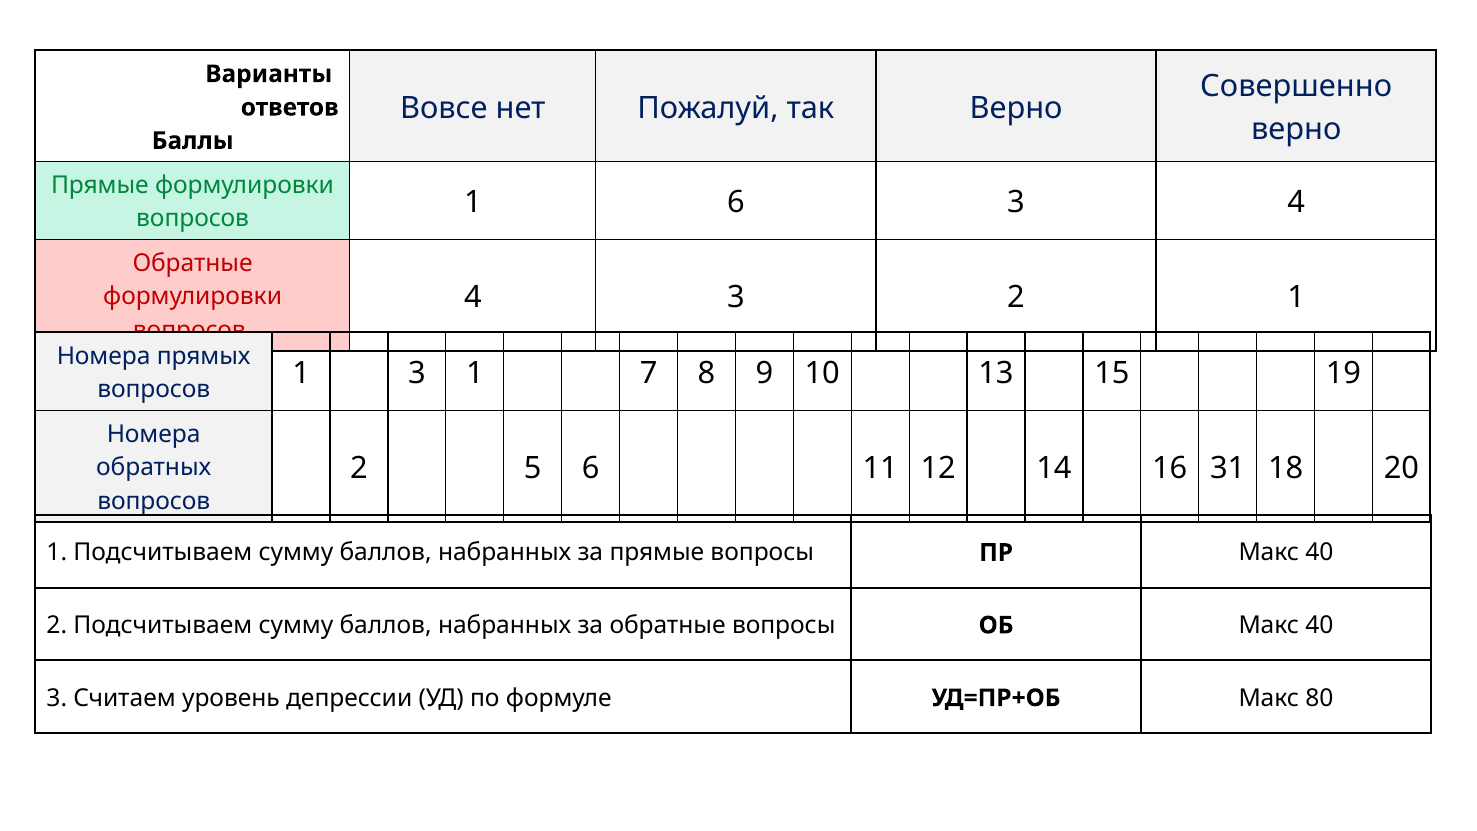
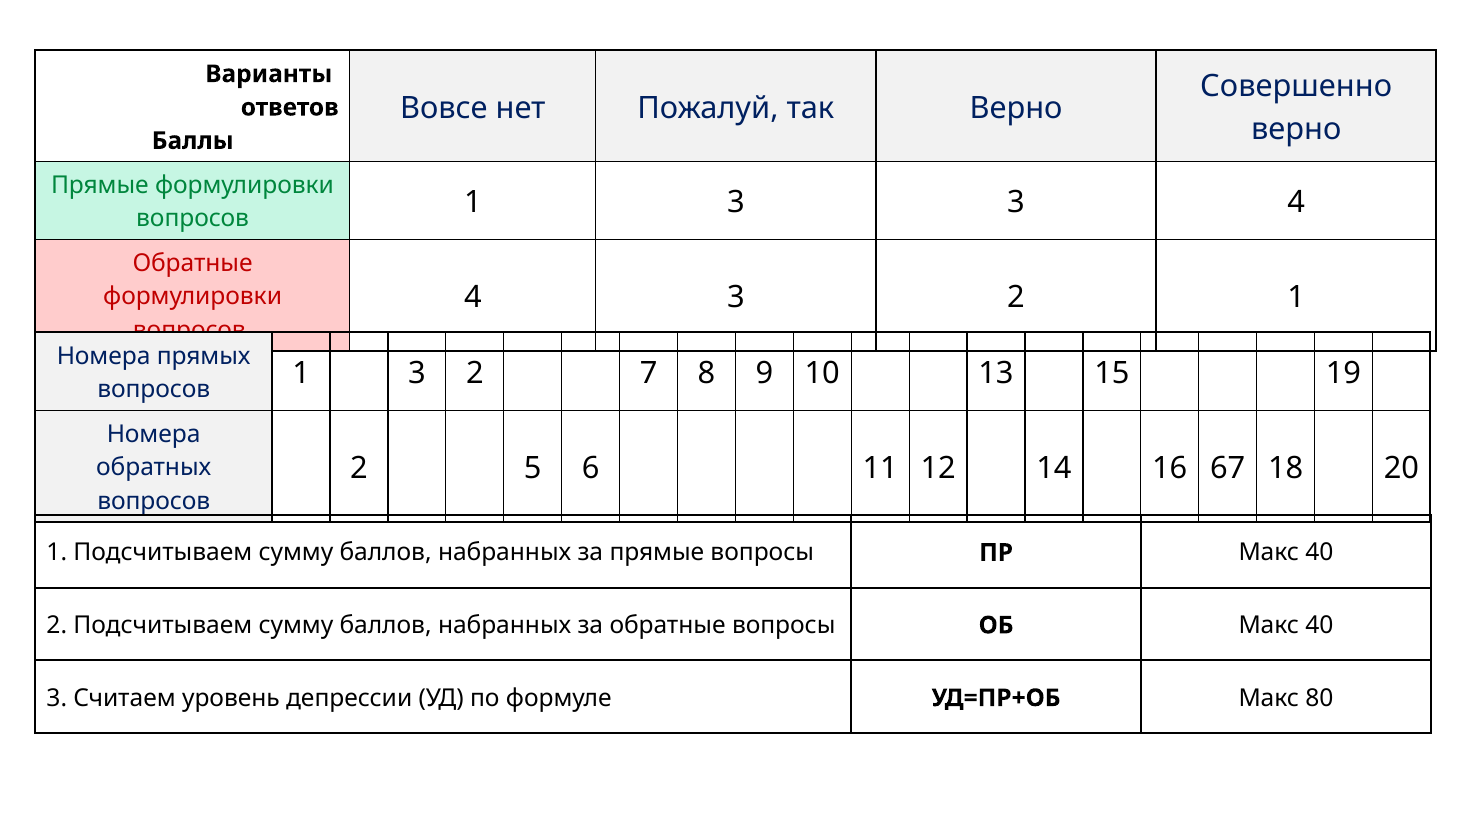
6 at (736, 202): 6 -> 3
1 3 1: 1 -> 2
31: 31 -> 67
